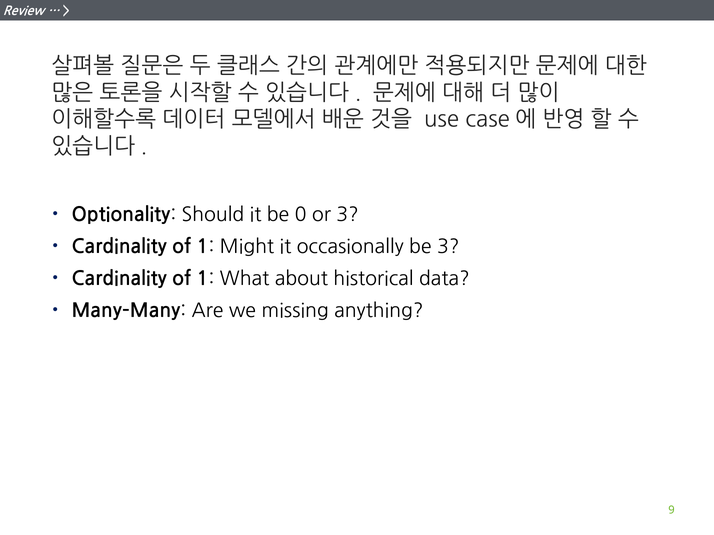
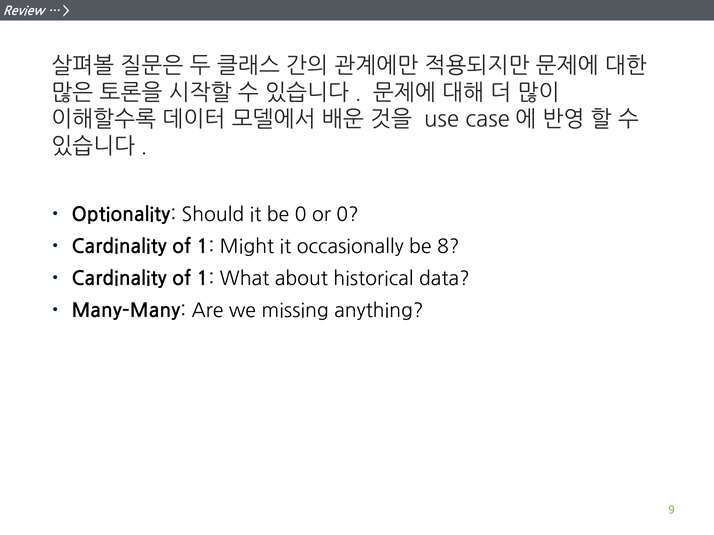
or 3: 3 -> 0
be 3: 3 -> 8
